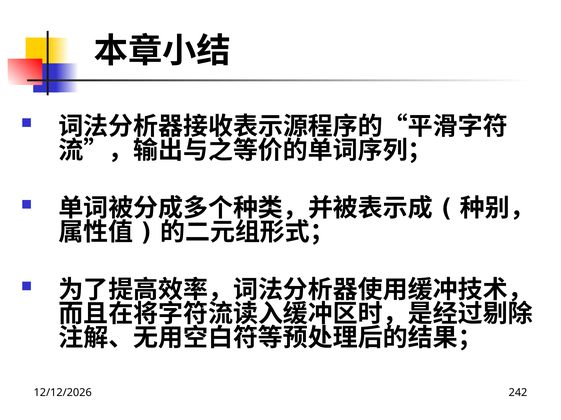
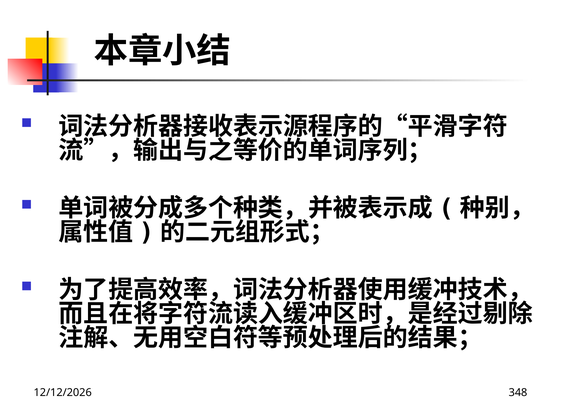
242: 242 -> 348
